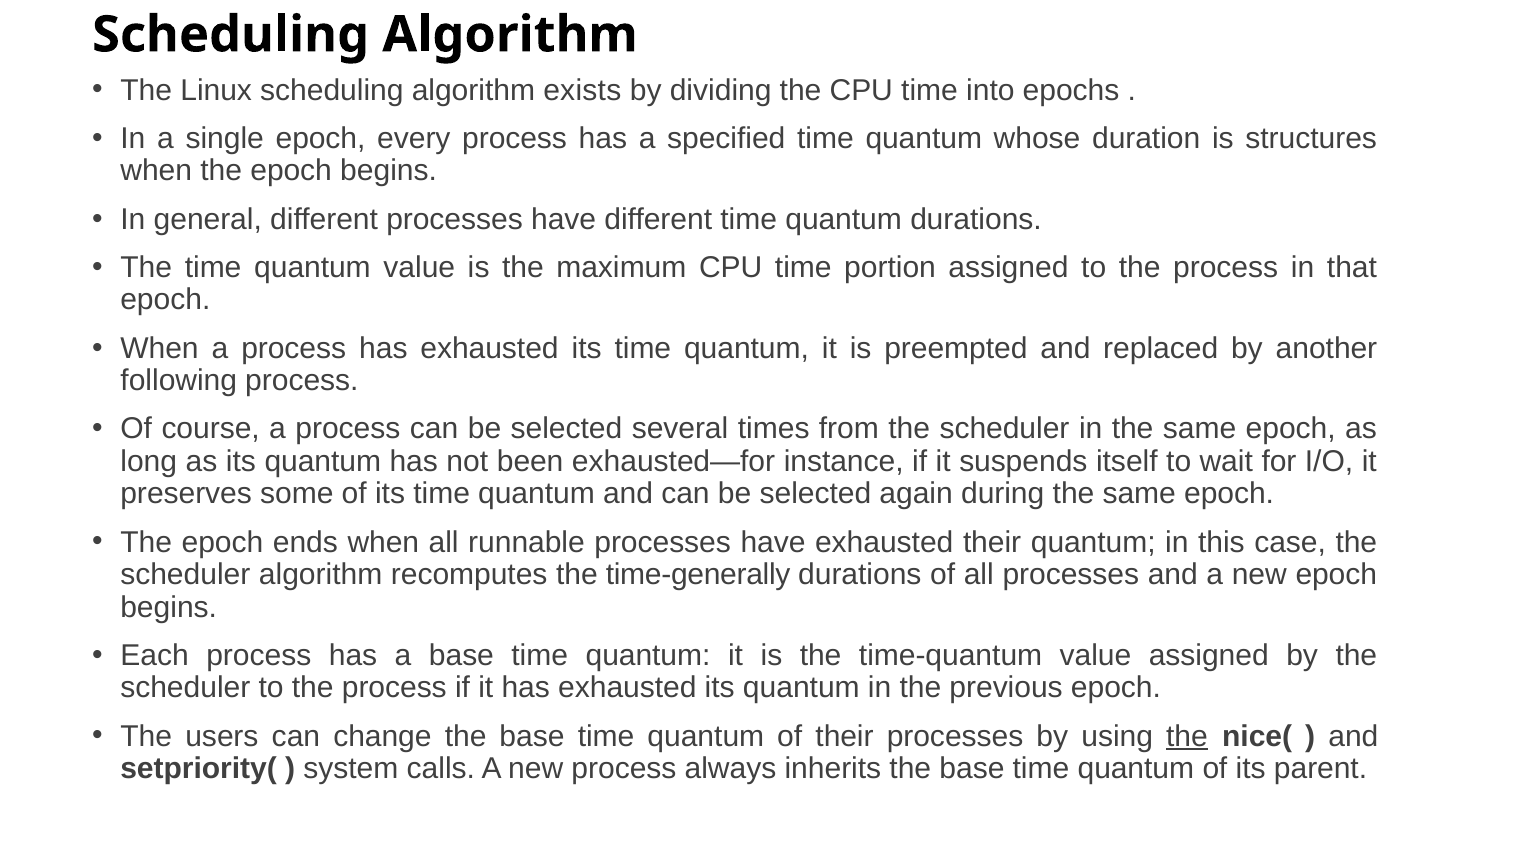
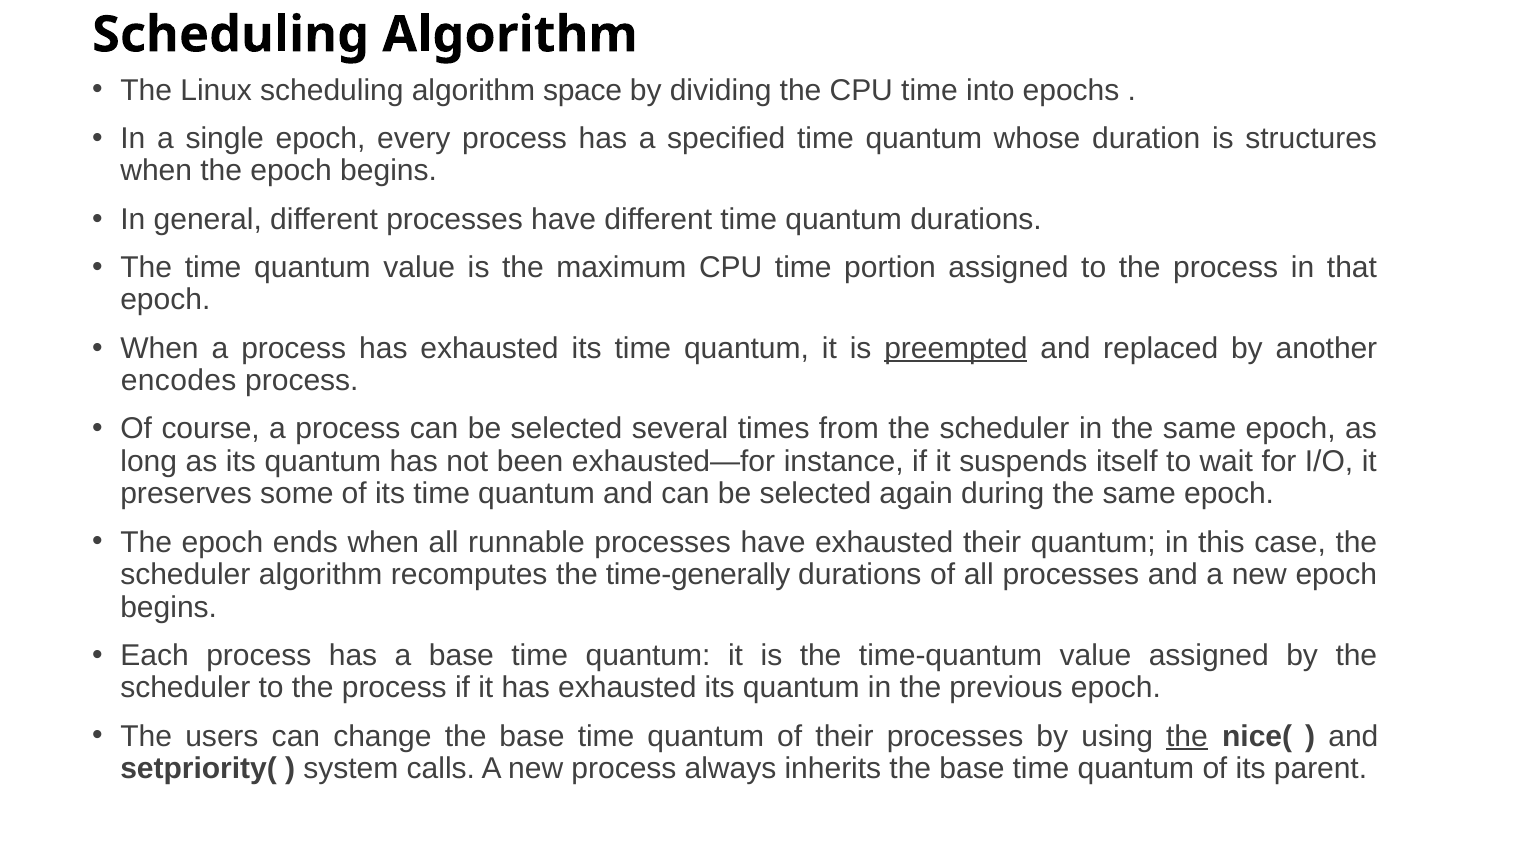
exists: exists -> space
preempted underline: none -> present
following: following -> encodes
